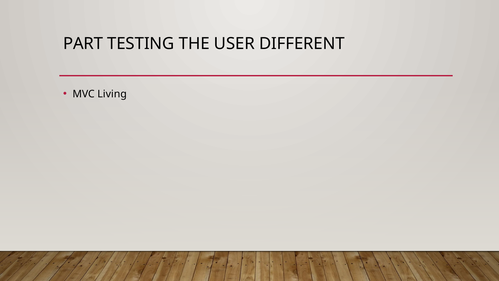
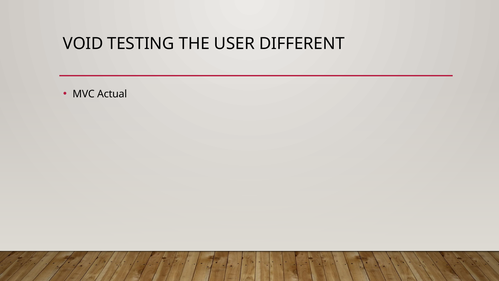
PART: PART -> VOID
Living: Living -> Actual
